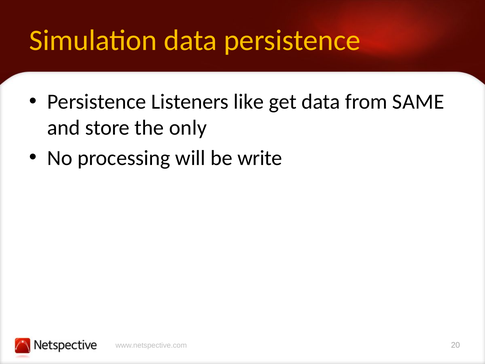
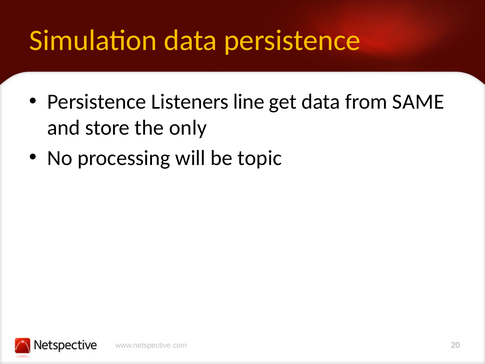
like: like -> line
write: write -> topic
